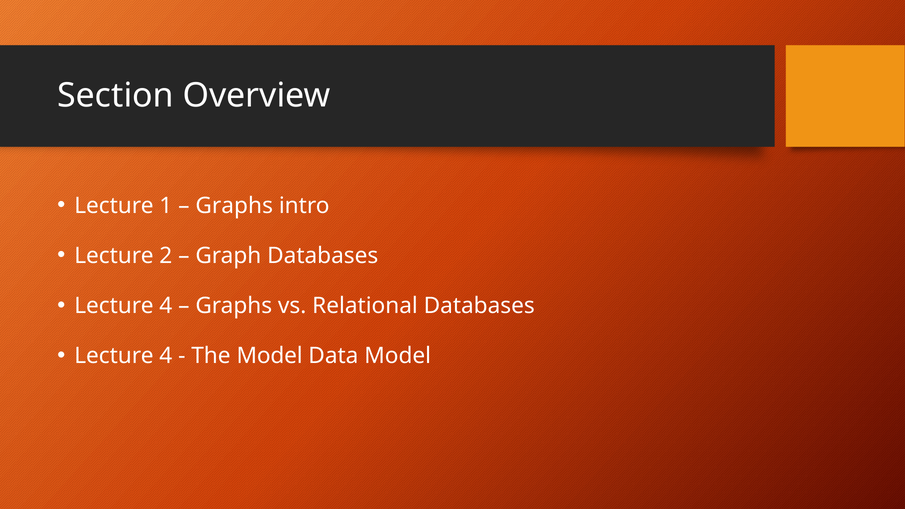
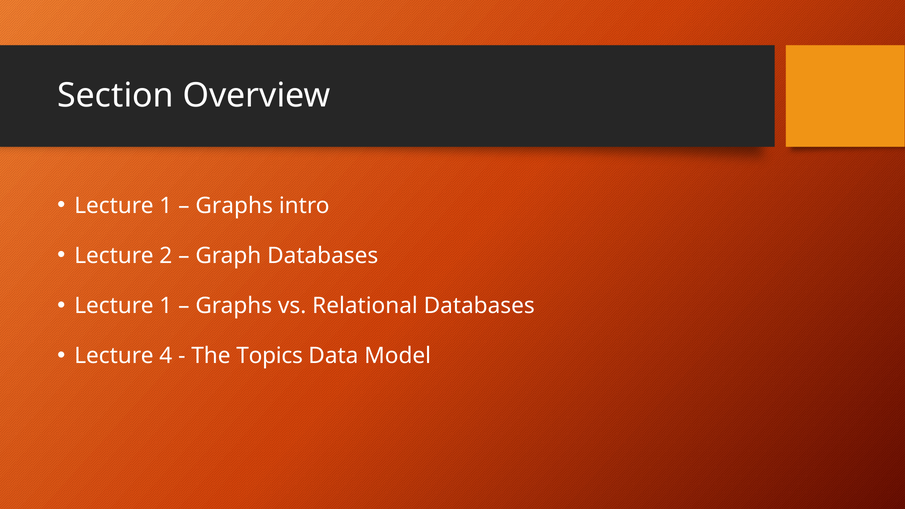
4 at (166, 306): 4 -> 1
The Model: Model -> Topics
